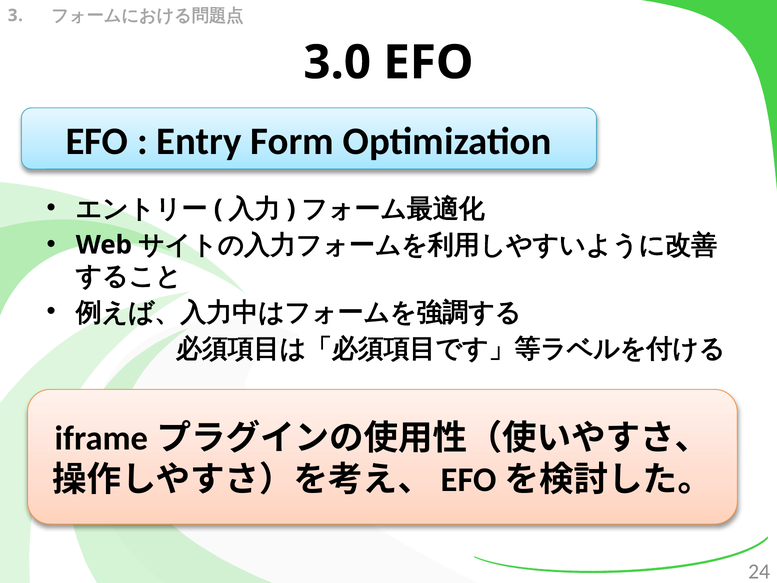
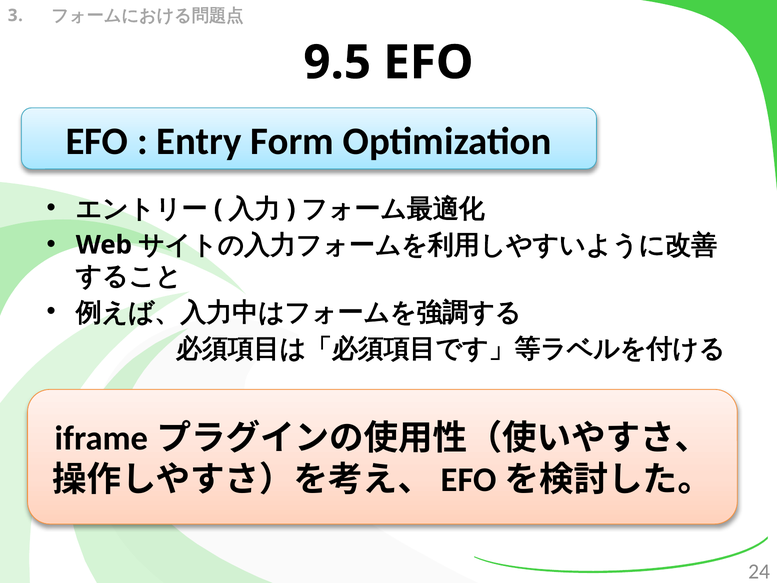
3.0: 3.0 -> 9.5
